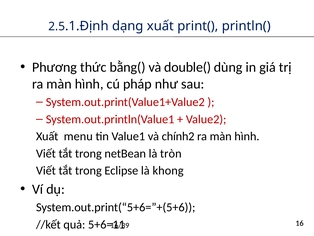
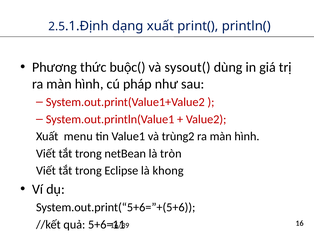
bằng(: bằng( -> buộc(
double(: double( -> sysout(
chính2: chính2 -> trùng2
